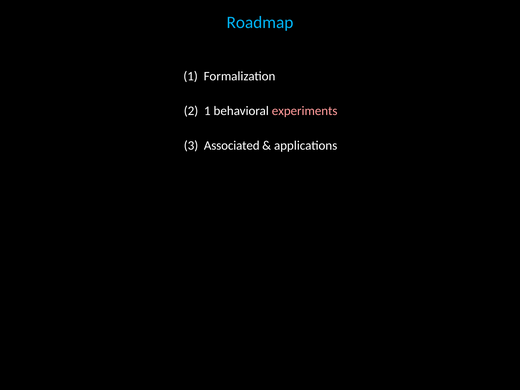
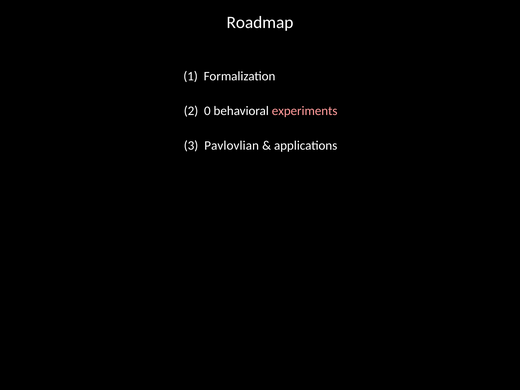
Roadmap colour: light blue -> white
2 1: 1 -> 0
Associated: Associated -> Pavlovlian
